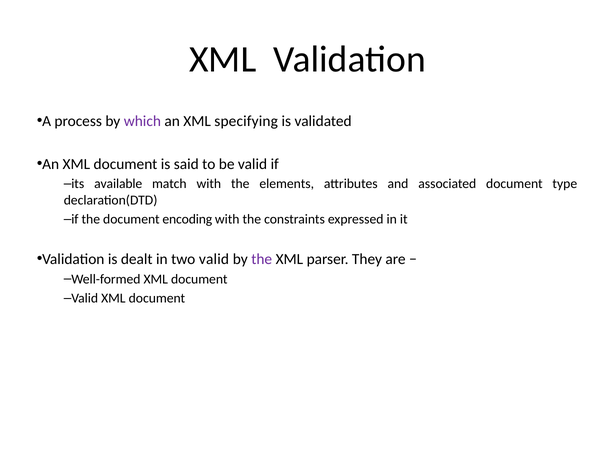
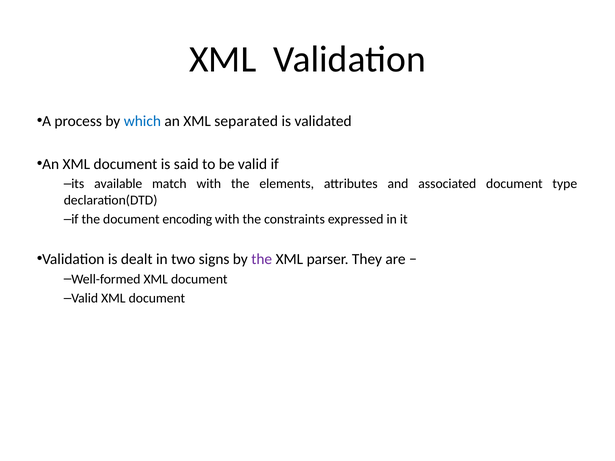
which colour: purple -> blue
specifying: specifying -> separated
two valid: valid -> signs
